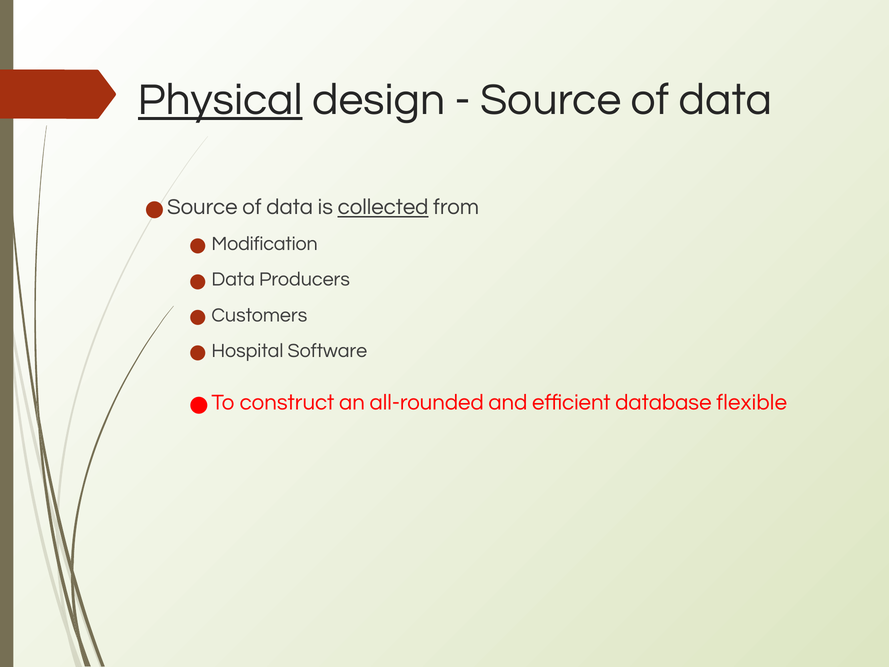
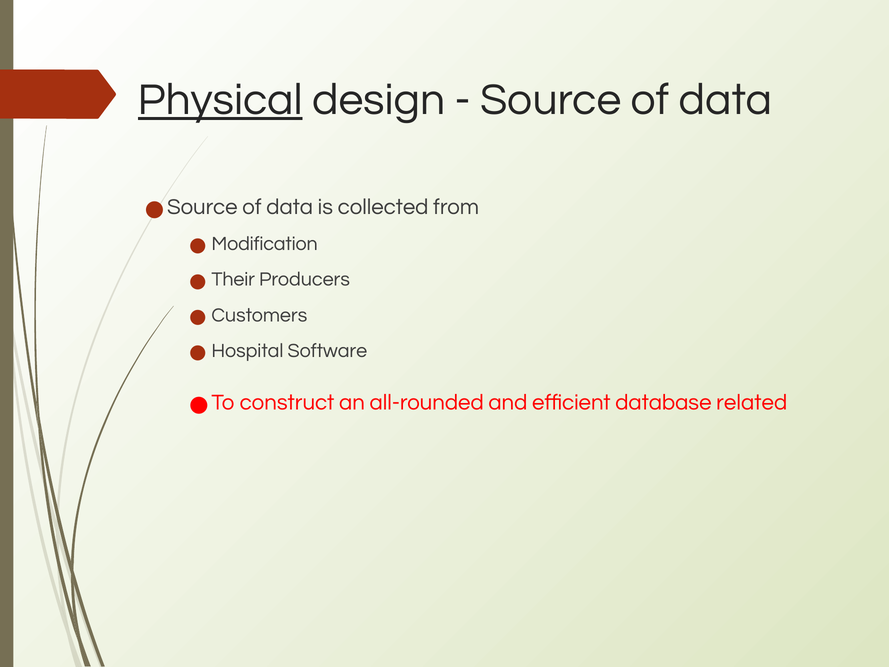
collected underline: present -> none
Data at (233, 279): Data -> Their
flexible: flexible -> related
